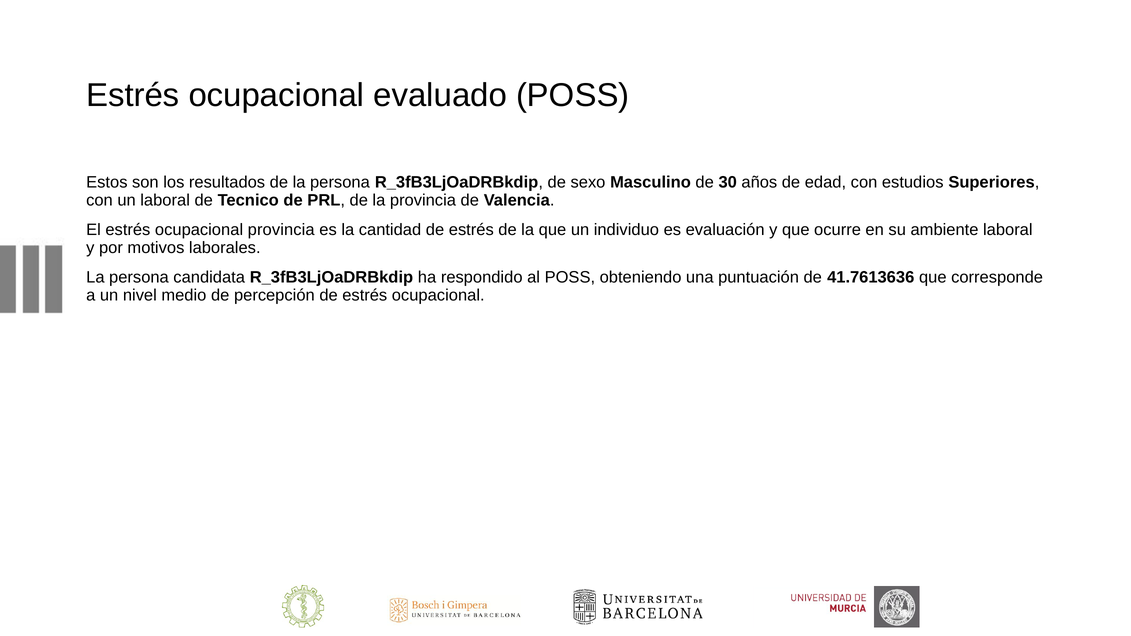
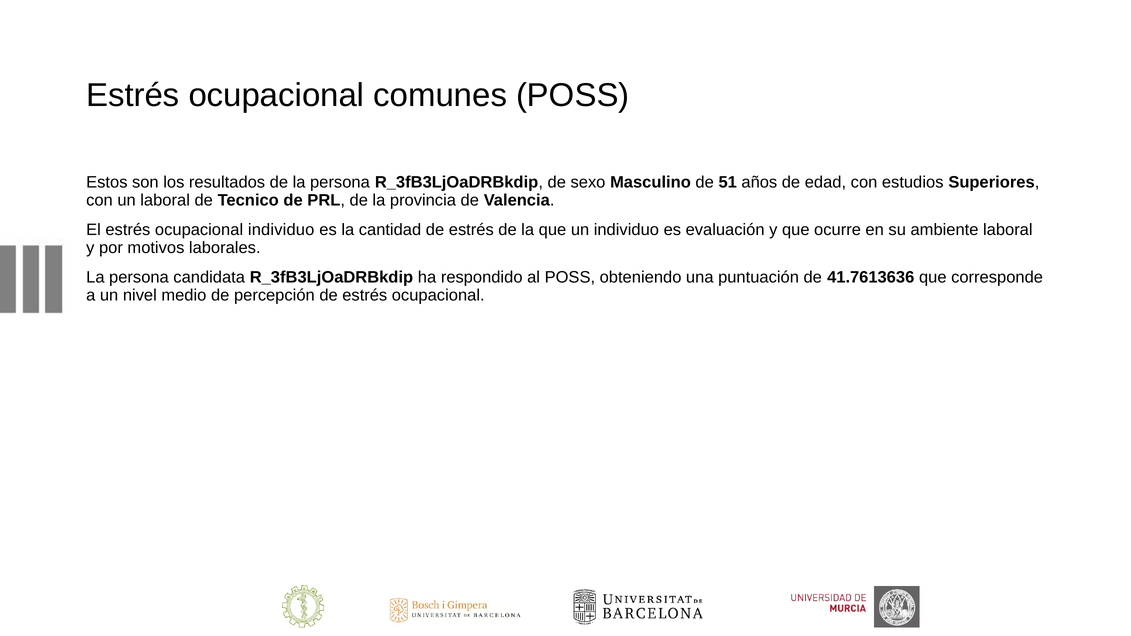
evaluado: evaluado -> comunes
30: 30 -> 51
ocupacional provincia: provincia -> individuo
